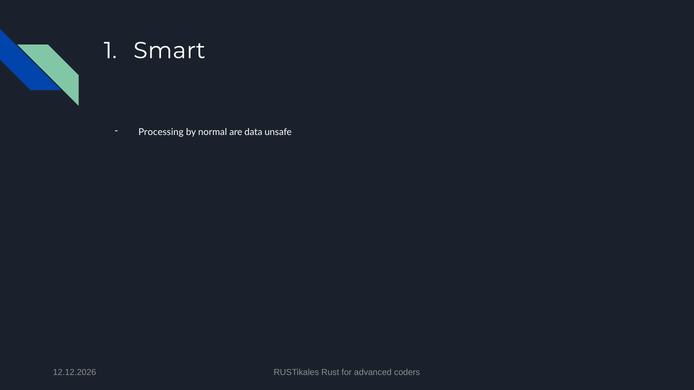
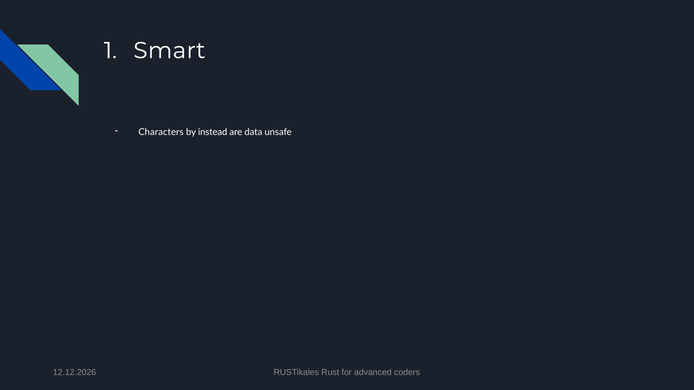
Processing: Processing -> Characters
normal: normal -> instead
